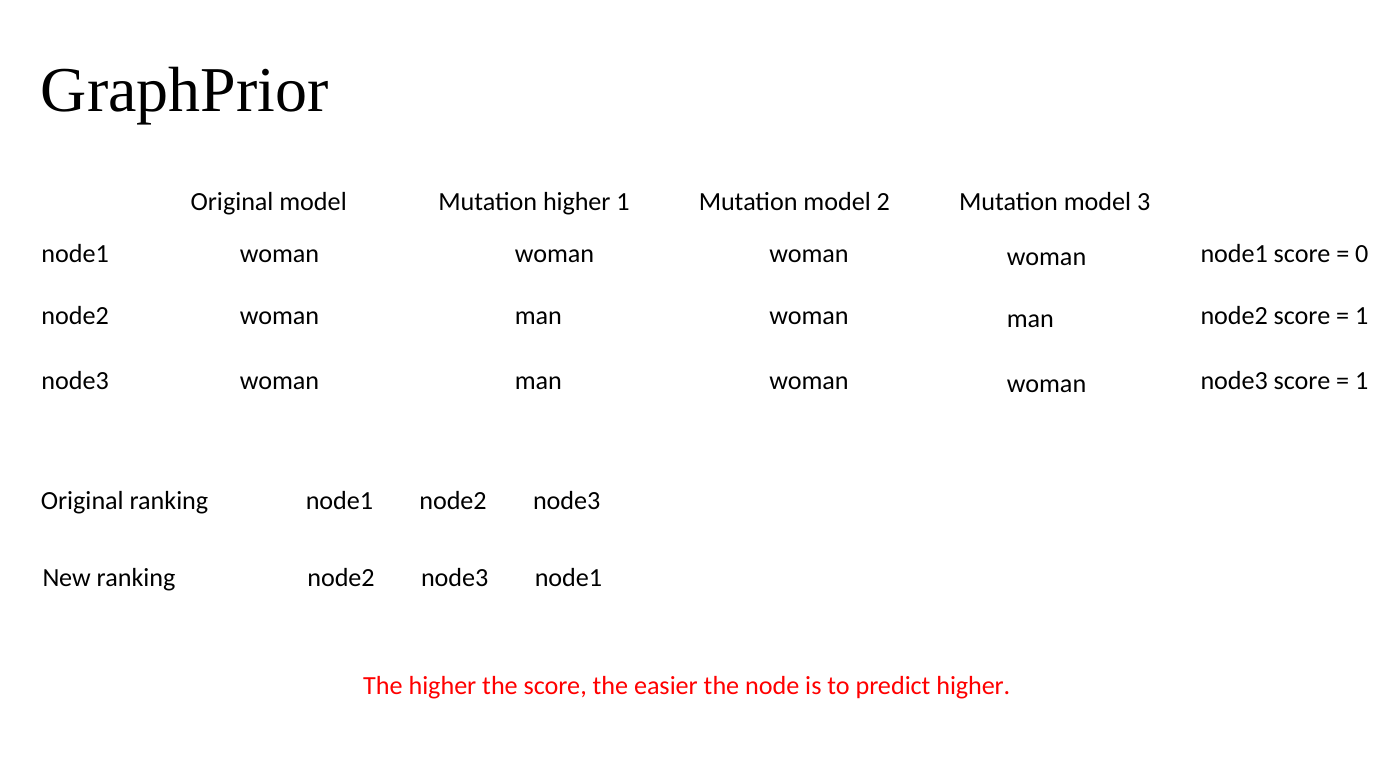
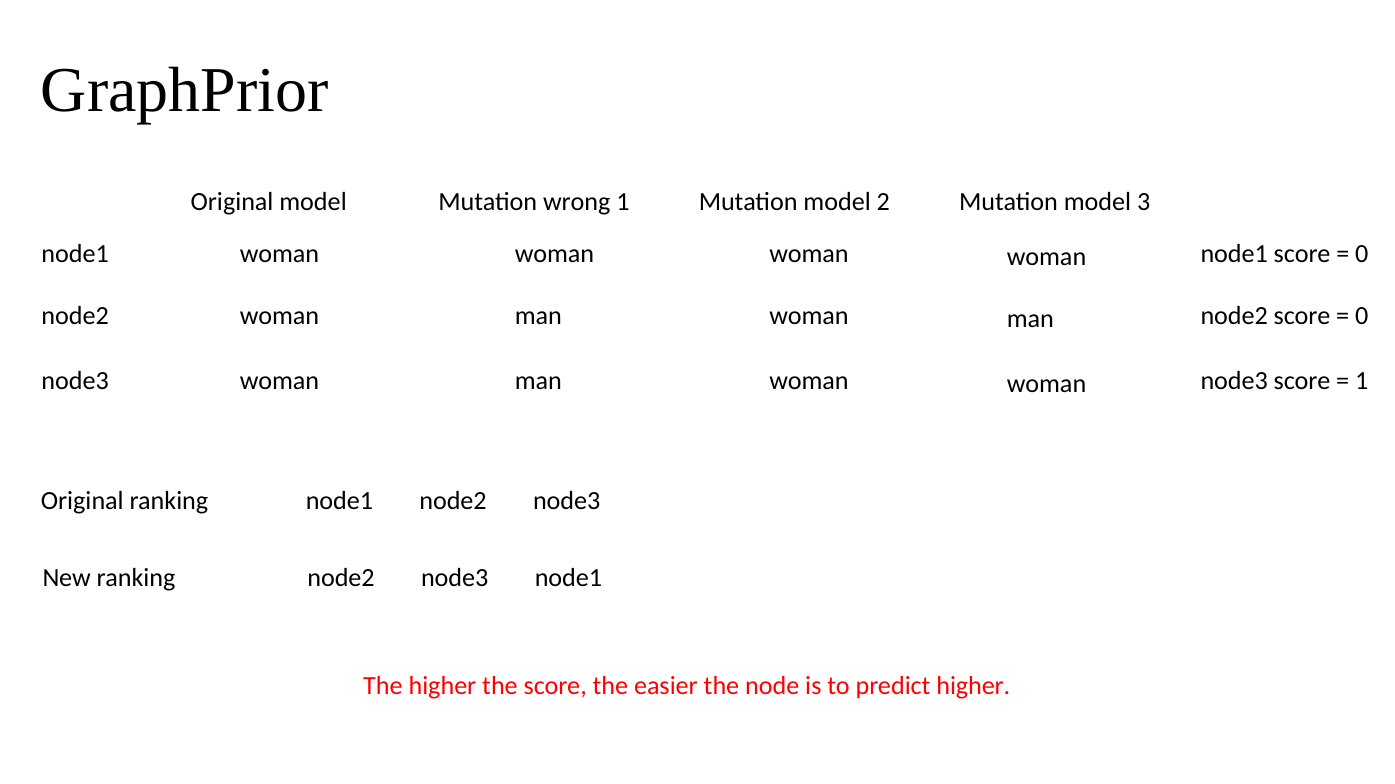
Mutation higher: higher -> wrong
1 at (1362, 316): 1 -> 0
